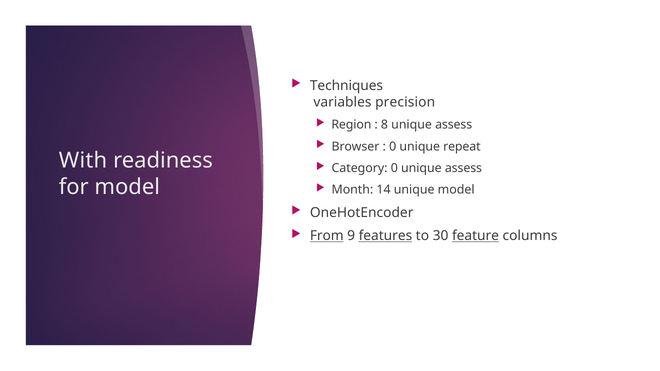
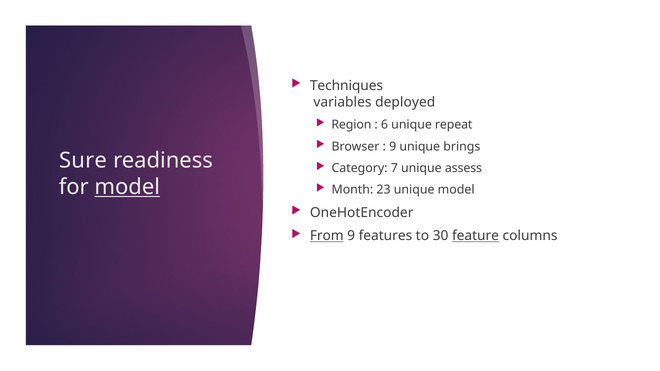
precision: precision -> deployed
8: 8 -> 6
assess at (454, 125): assess -> repeat
0 at (393, 147): 0 -> 9
repeat: repeat -> brings
With: With -> Sure
Category 0: 0 -> 7
model at (127, 187) underline: none -> present
14: 14 -> 23
features underline: present -> none
